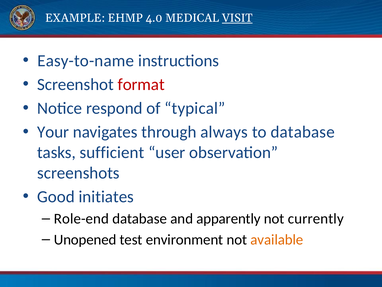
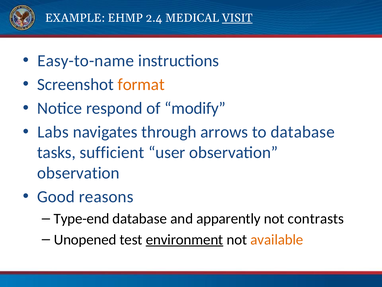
4.0: 4.0 -> 2.4
format colour: red -> orange
typical: typical -> modify
Your: Your -> Labs
always: always -> arrows
screenshots at (78, 173): screenshots -> observation
initiates: initiates -> reasons
Role-end: Role-end -> Type-end
currently: currently -> contrasts
environment underline: none -> present
